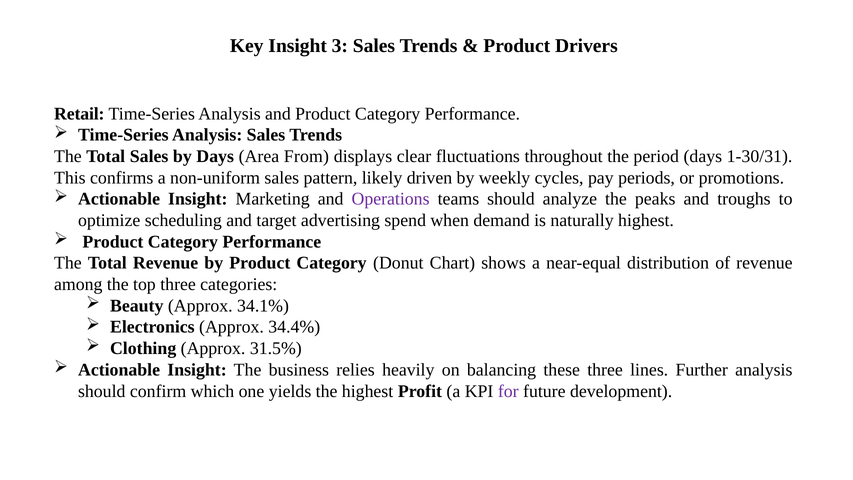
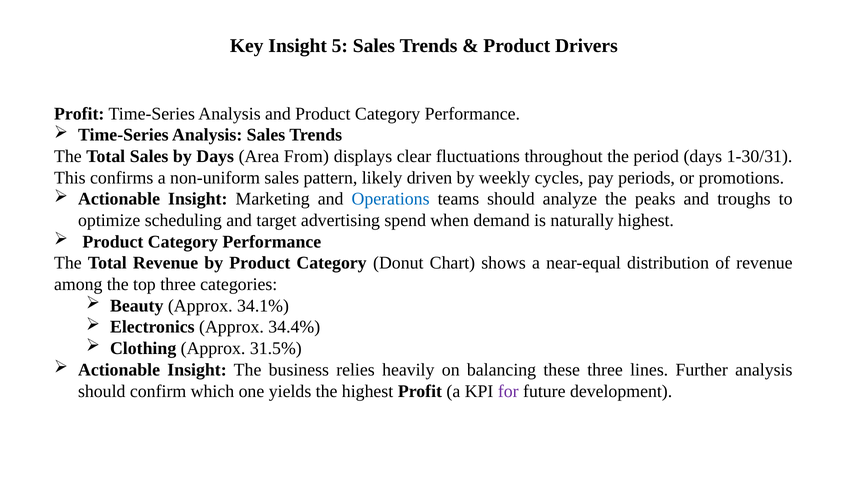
3: 3 -> 5
Retail at (79, 114): Retail -> Profit
Operations colour: purple -> blue
